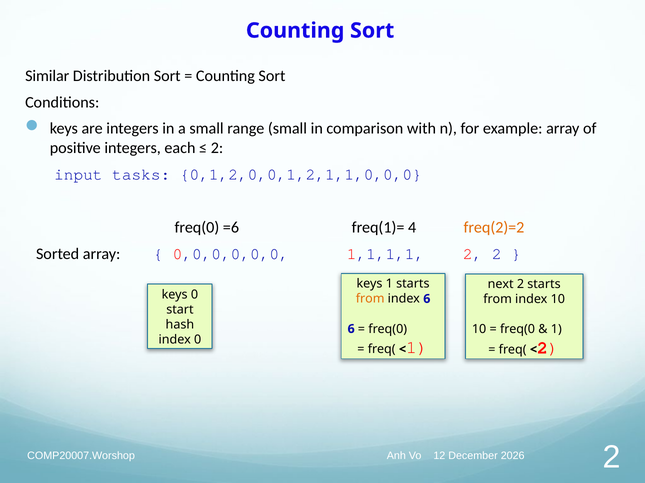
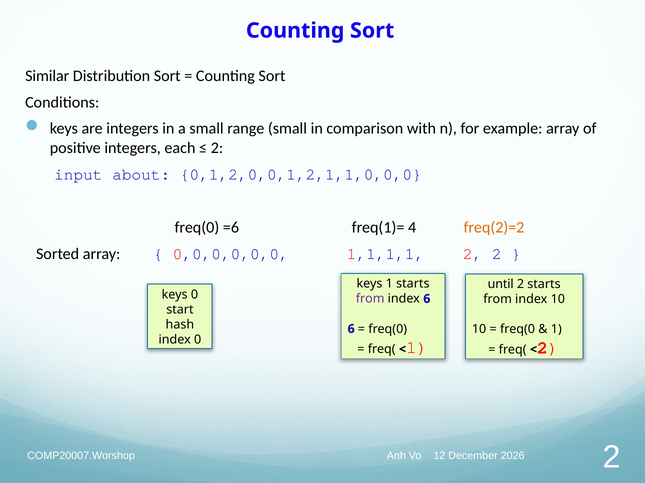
tasks: tasks -> about
next: next -> until
from at (370, 299) colour: orange -> purple
